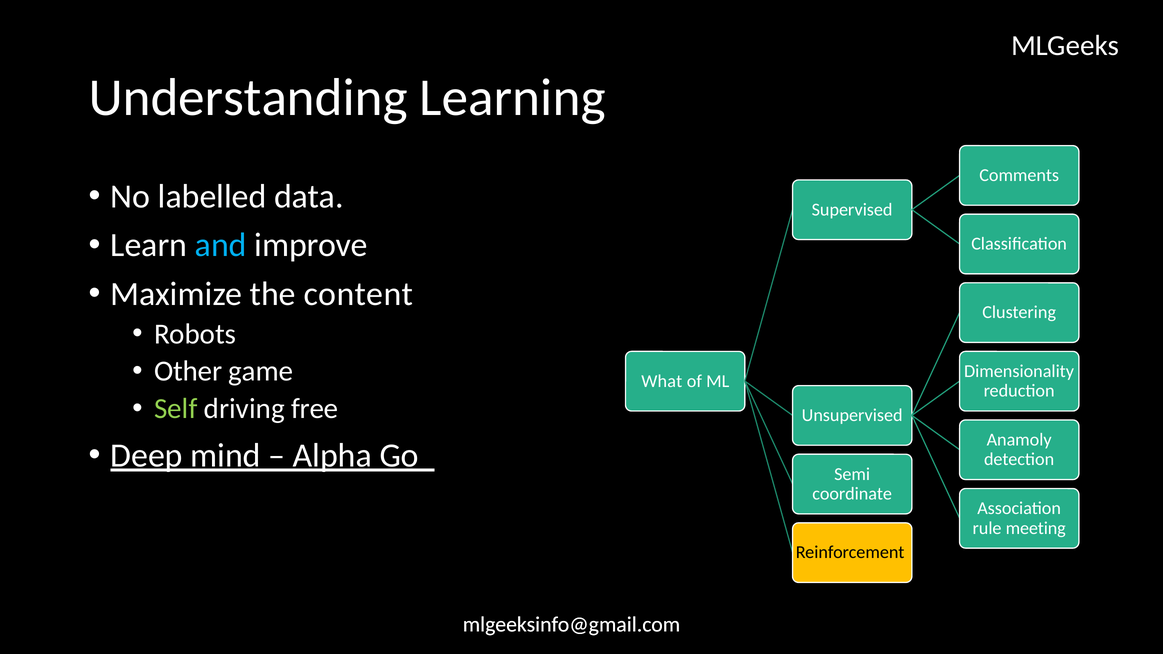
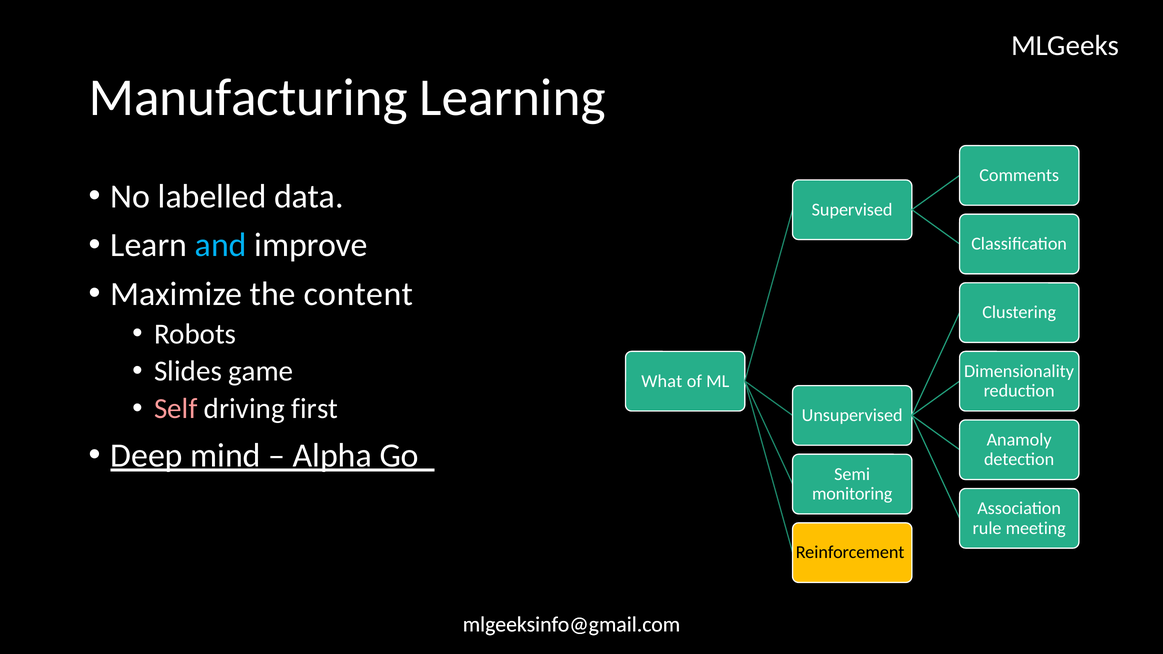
Understanding: Understanding -> Manufacturing
Other: Other -> Slides
Self colour: light green -> pink
free: free -> first
coordinate: coordinate -> monitoring
